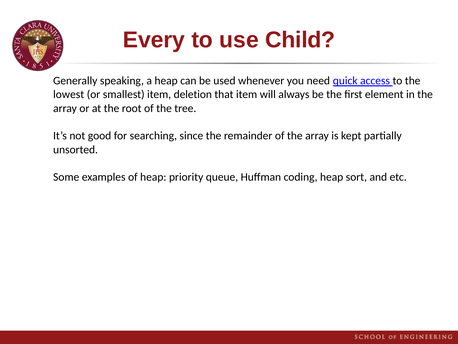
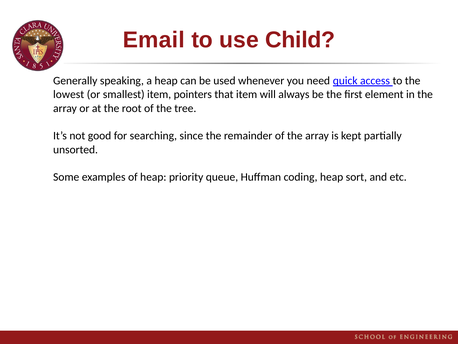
Every: Every -> Email
deletion: deletion -> pointers
